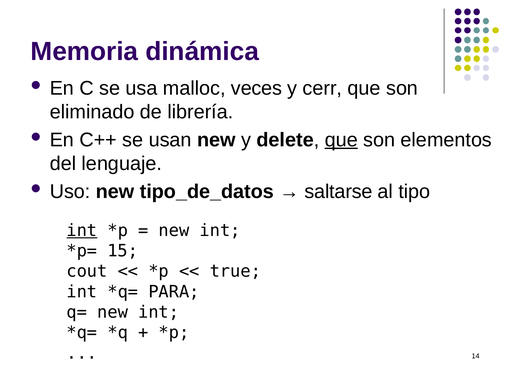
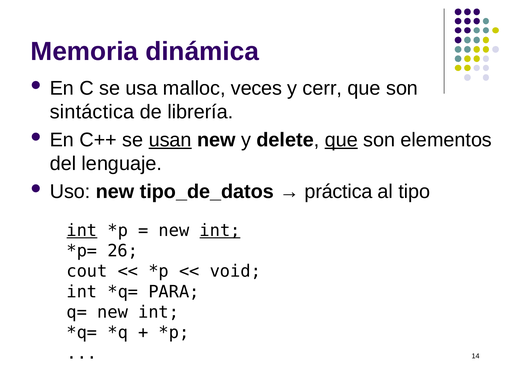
eliminado: eliminado -> sintáctica
usan underline: none -> present
saltarse: saltarse -> práctica
int at (220, 230) underline: none -> present
15: 15 -> 26
true: true -> void
